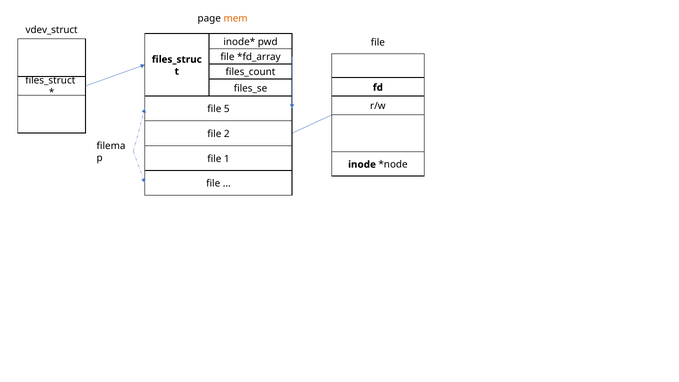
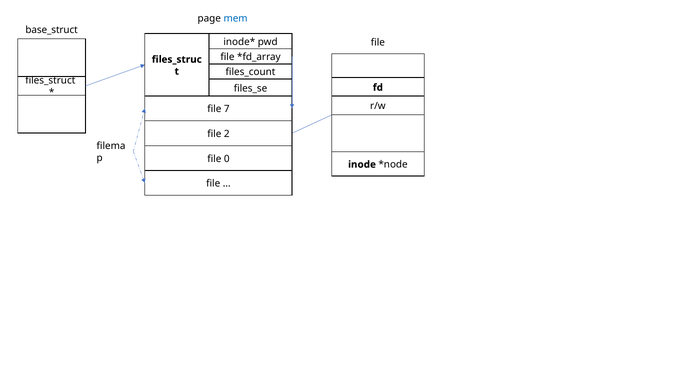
mem colour: orange -> blue
vdev_struct: vdev_struct -> base_struct
5: 5 -> 7
1: 1 -> 0
